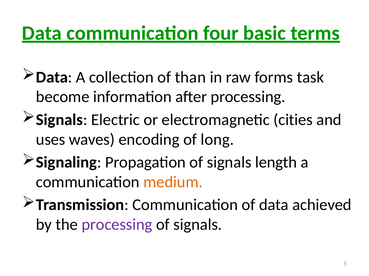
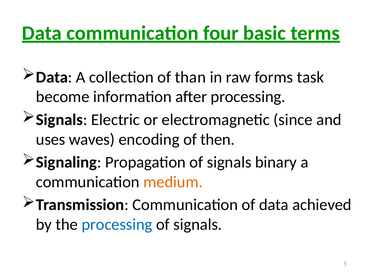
cities: cities -> since
long: long -> then
length: length -> binary
processing at (117, 225) colour: purple -> blue
